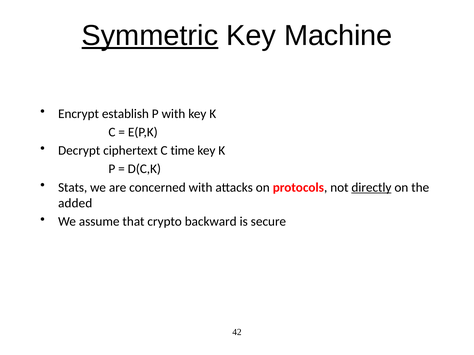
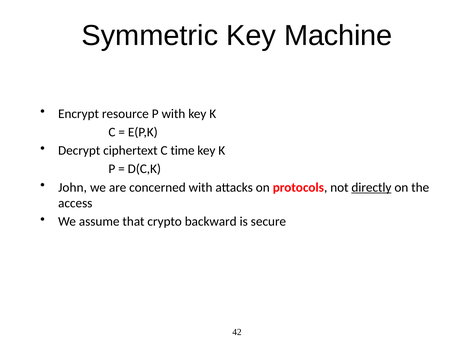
Symmetric underline: present -> none
establish: establish -> resource
Stats: Stats -> John
added: added -> access
